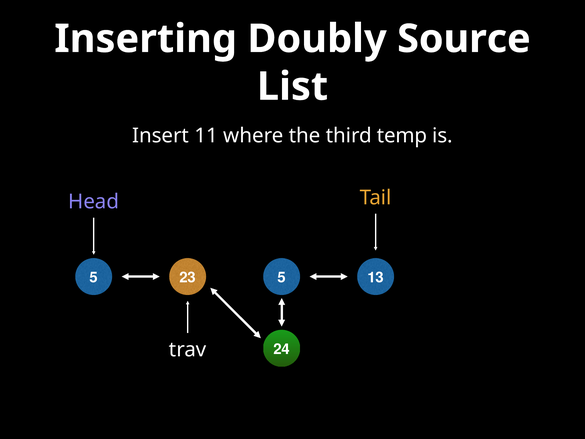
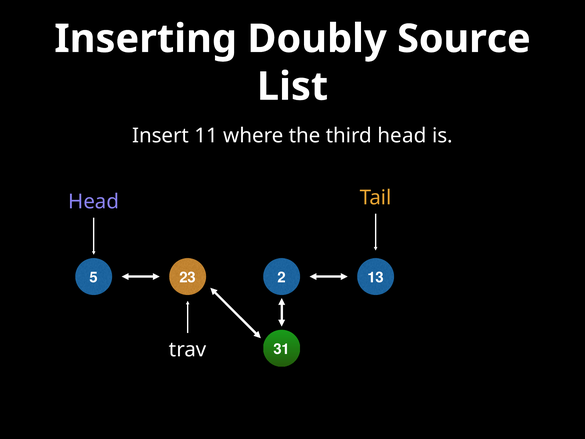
third temp: temp -> head
23 5: 5 -> 2
24: 24 -> 31
